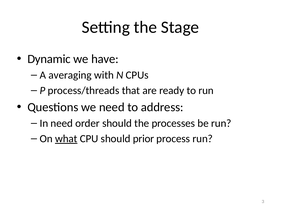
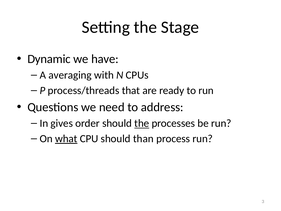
In need: need -> gives
the at (142, 123) underline: none -> present
prior: prior -> than
